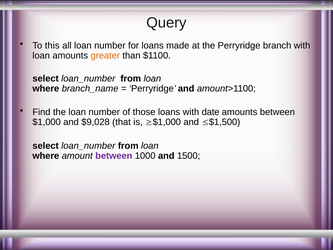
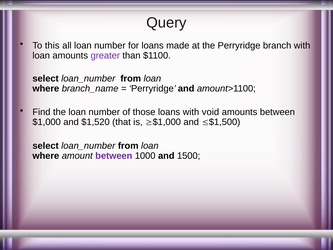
greater colour: orange -> purple
date: date -> void
$9,028: $9,028 -> $1,520
